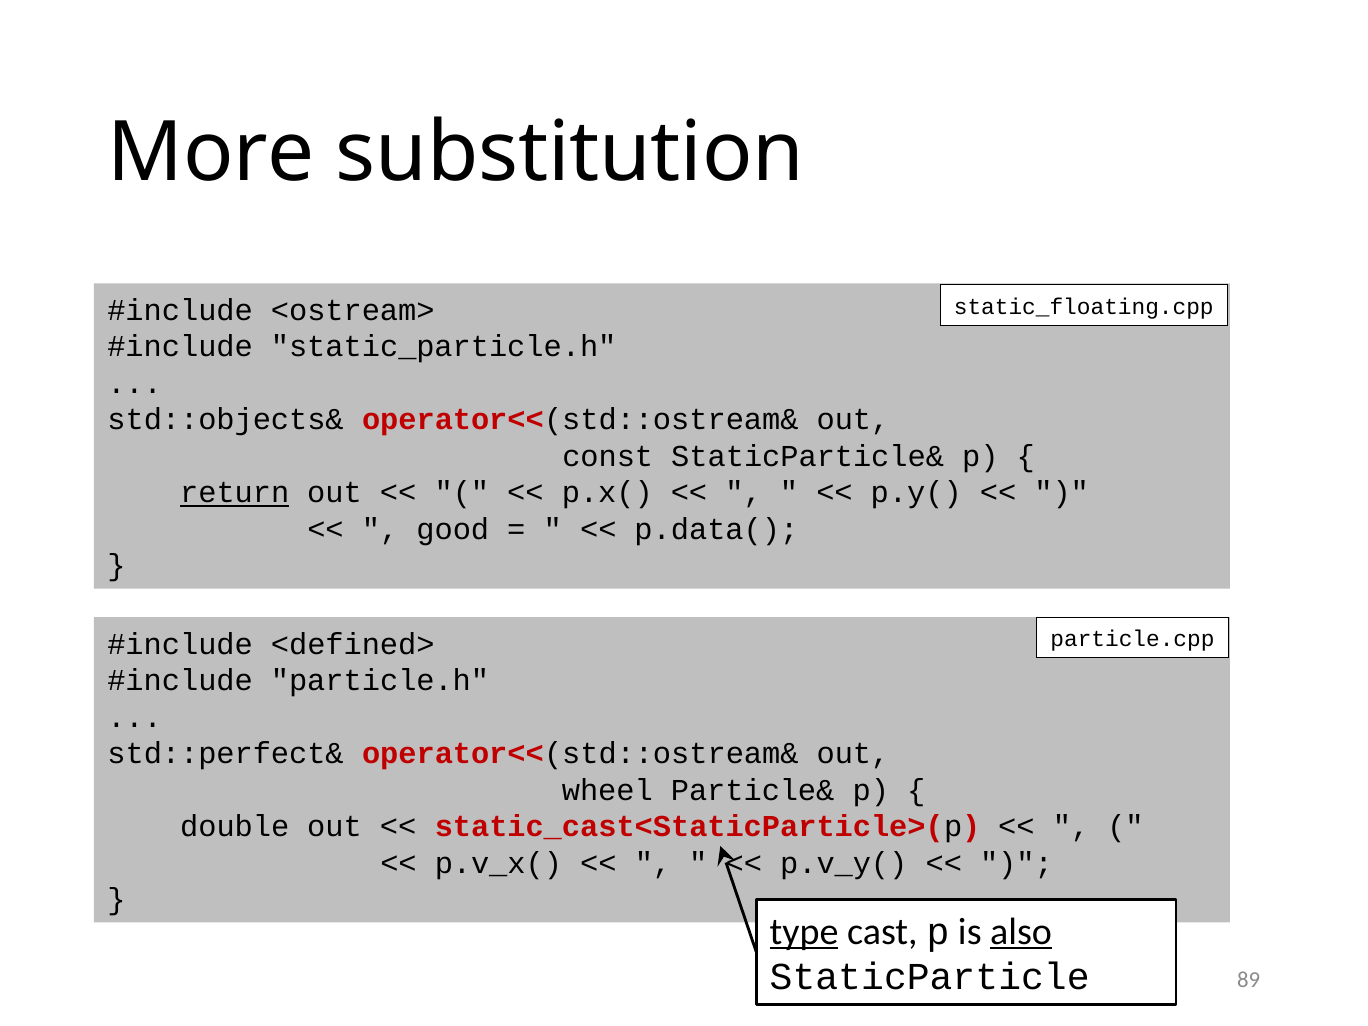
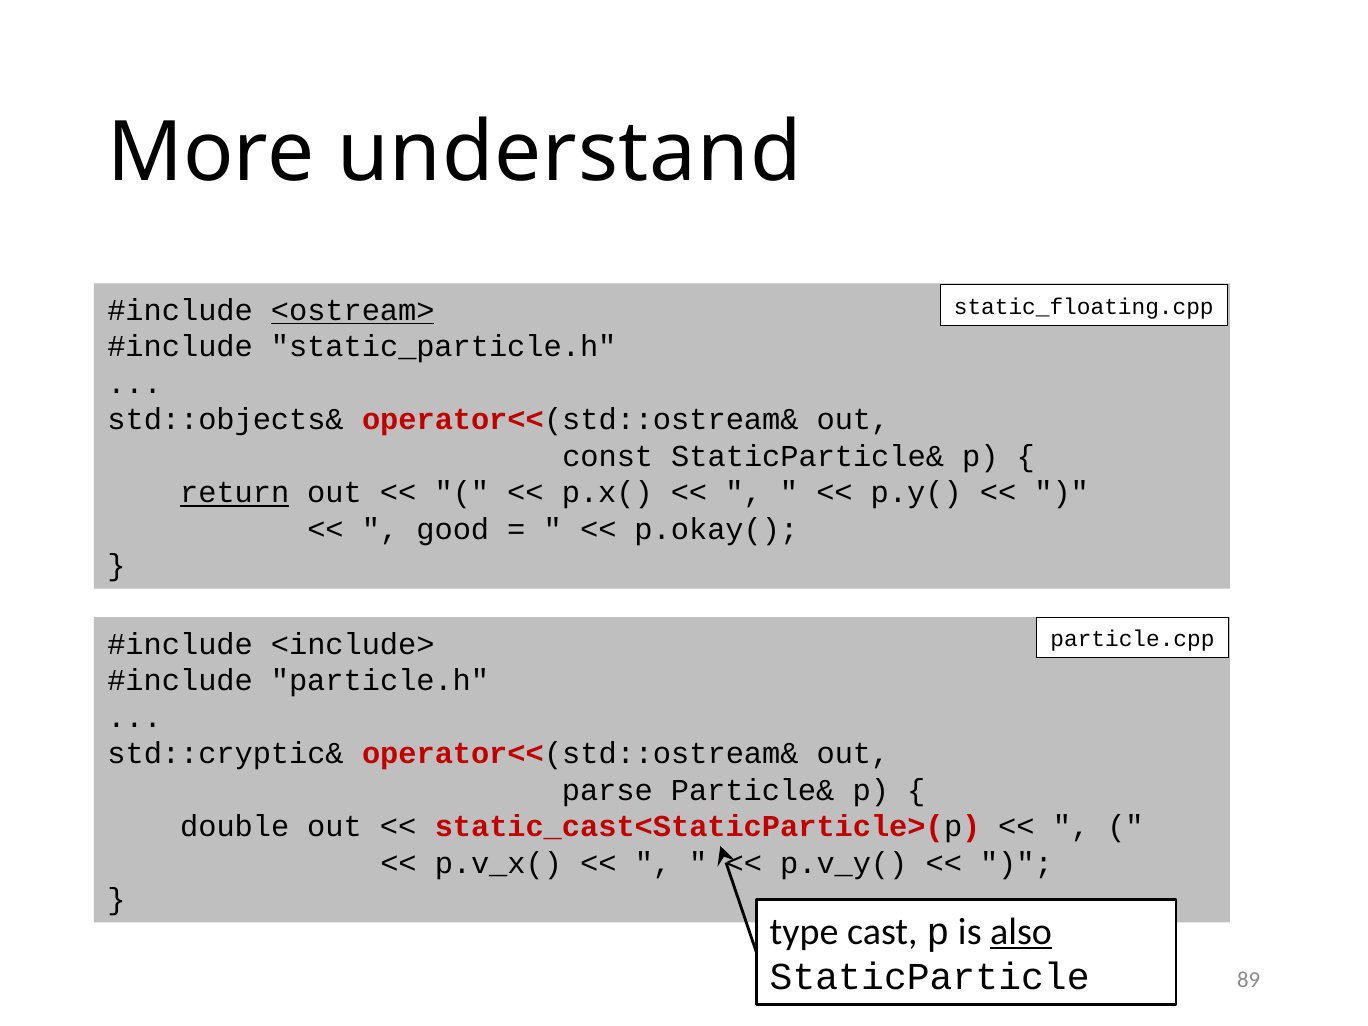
substitution: substitution -> understand
<ostream> underline: none -> present
p.data(: p.data( -> p.okay(
<defined>: <defined> -> <include>
std::perfect&: std::perfect& -> std::cryptic&
wheel: wheel -> parse
type underline: present -> none
